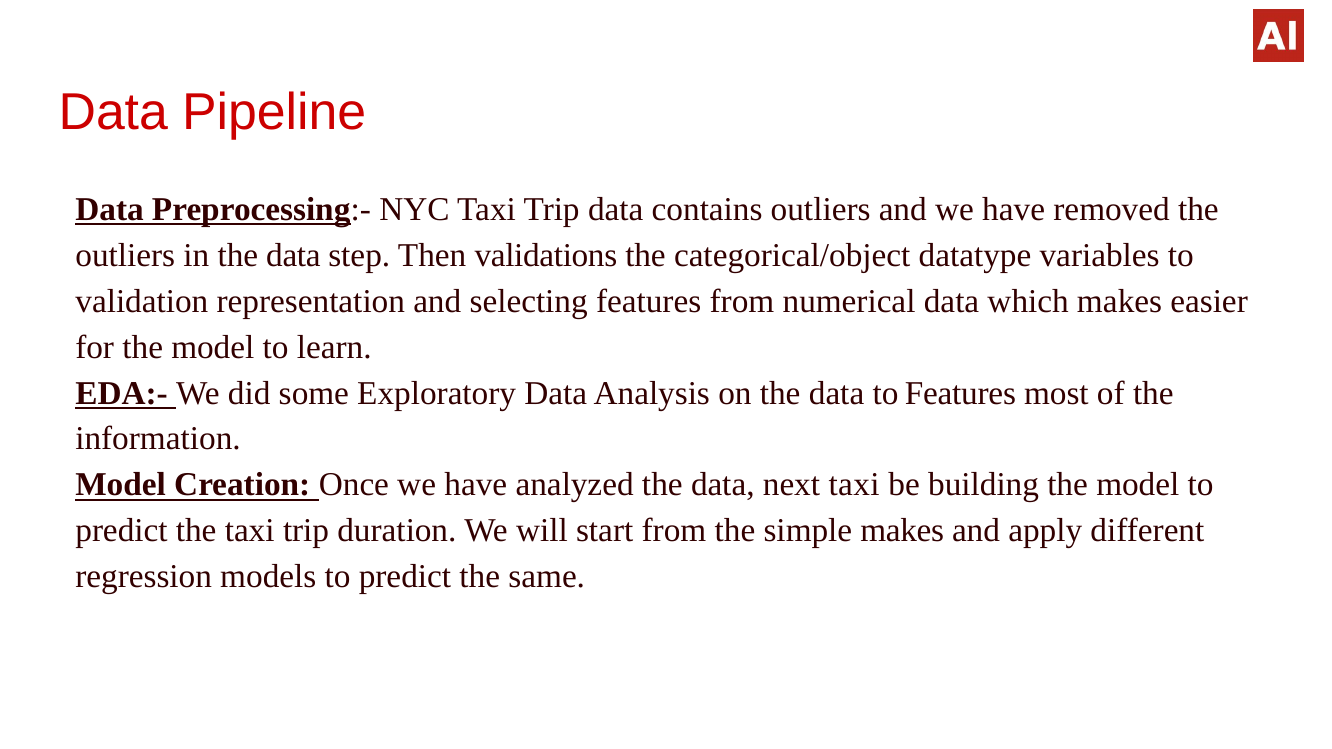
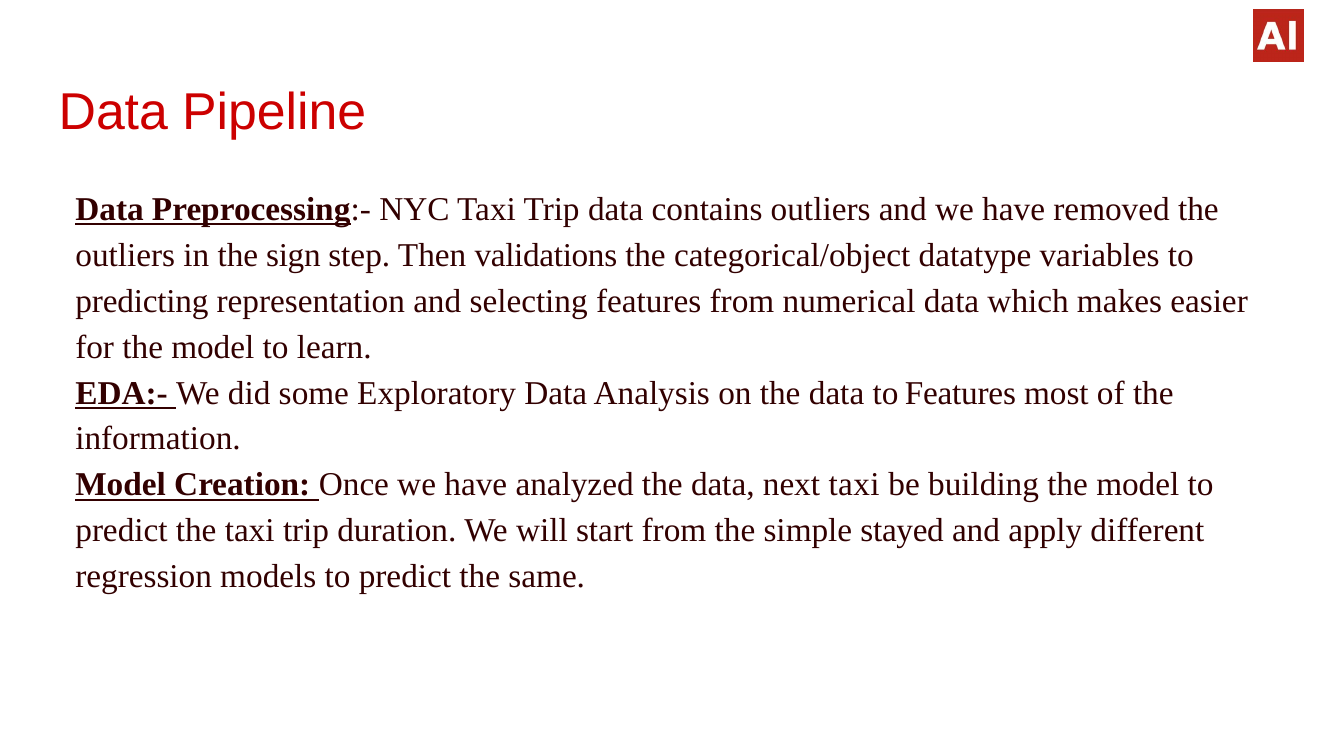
in the data: data -> sign
validation: validation -> predicting
simple makes: makes -> stayed
